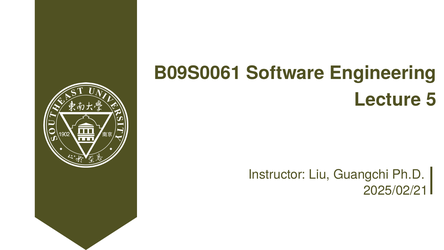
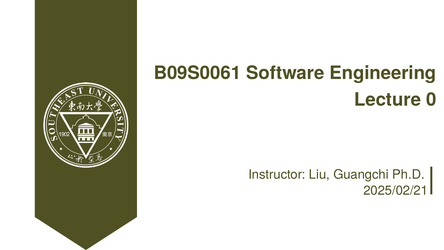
5: 5 -> 0
